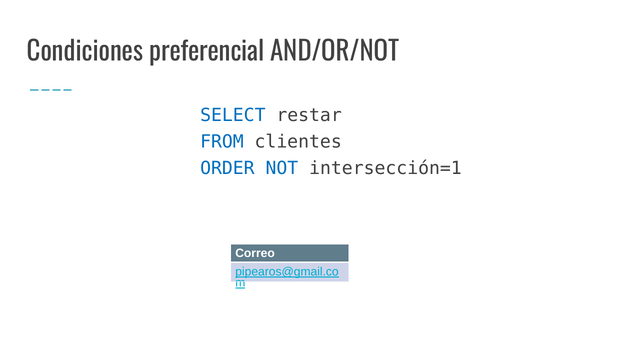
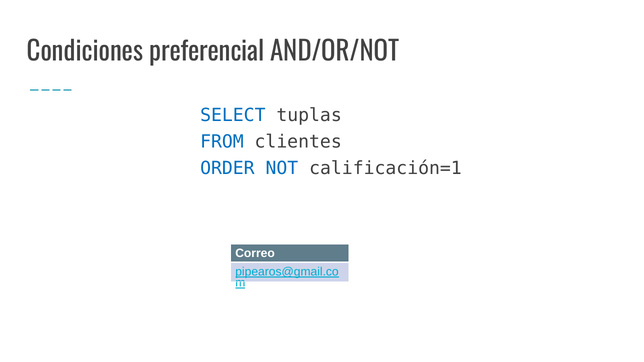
restar: restar -> tuplas
intersección=1: intersección=1 -> calificación=1
